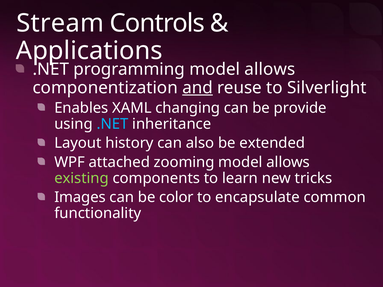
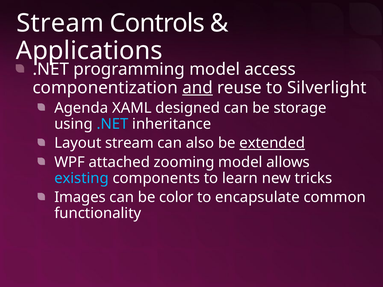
programming model allows: allows -> access
Enables: Enables -> Agenda
changing: changing -> designed
provide: provide -> storage
Layout history: history -> stream
extended underline: none -> present
existing colour: light green -> light blue
